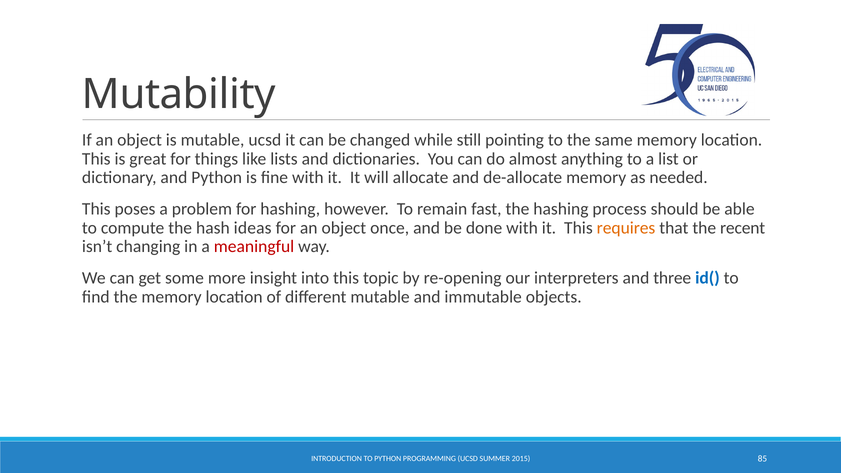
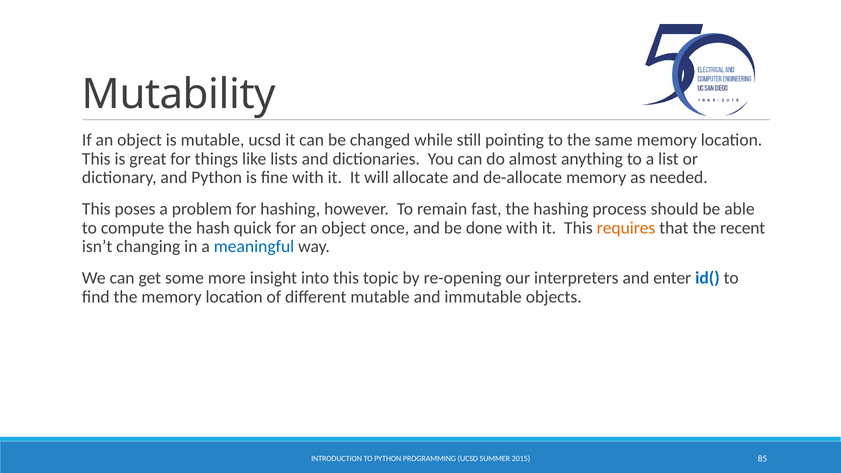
ideas: ideas -> quick
meaningful colour: red -> blue
three: three -> enter
